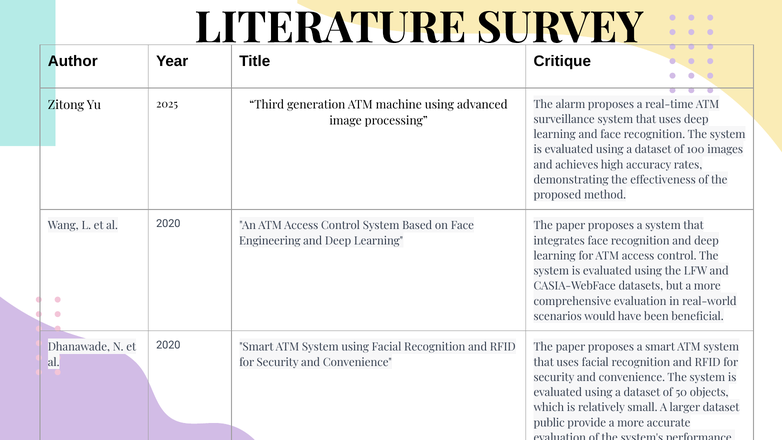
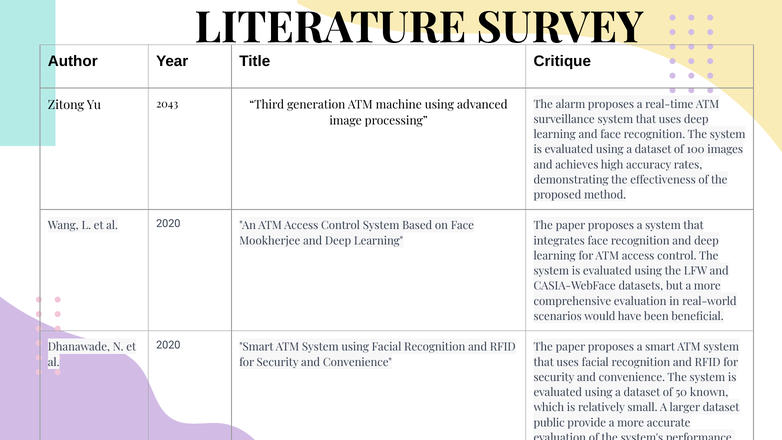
2025: 2025 -> 2043
Engineering: Engineering -> Mookherjee
objects: objects -> known
